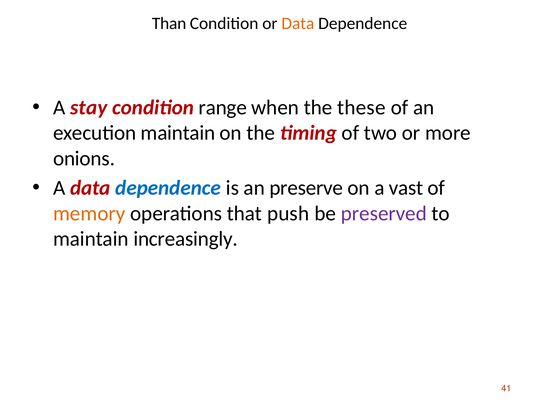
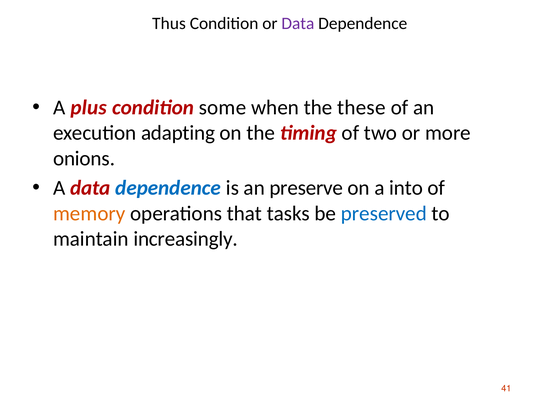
Than: Than -> Thus
Data at (298, 23) colour: orange -> purple
stay: stay -> plus
range: range -> some
execution maintain: maintain -> adapting
vast: vast -> into
push: push -> tasks
preserved colour: purple -> blue
